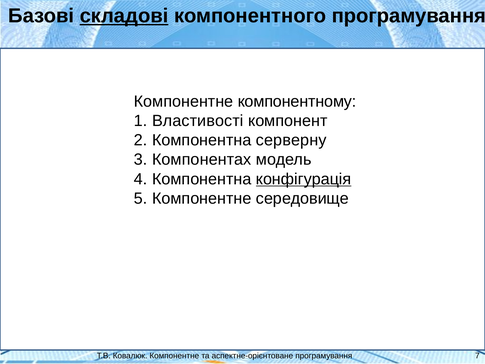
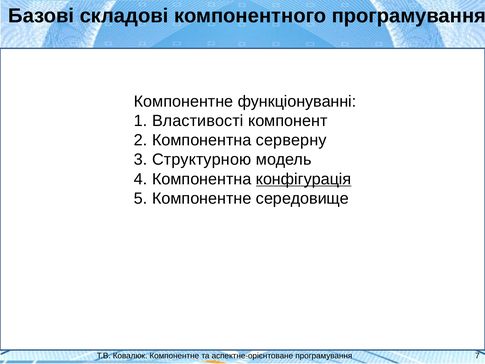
складові underline: present -> none
компонентному: компонентному -> функціонуванні
Компонентах: Компонентах -> Структурною
